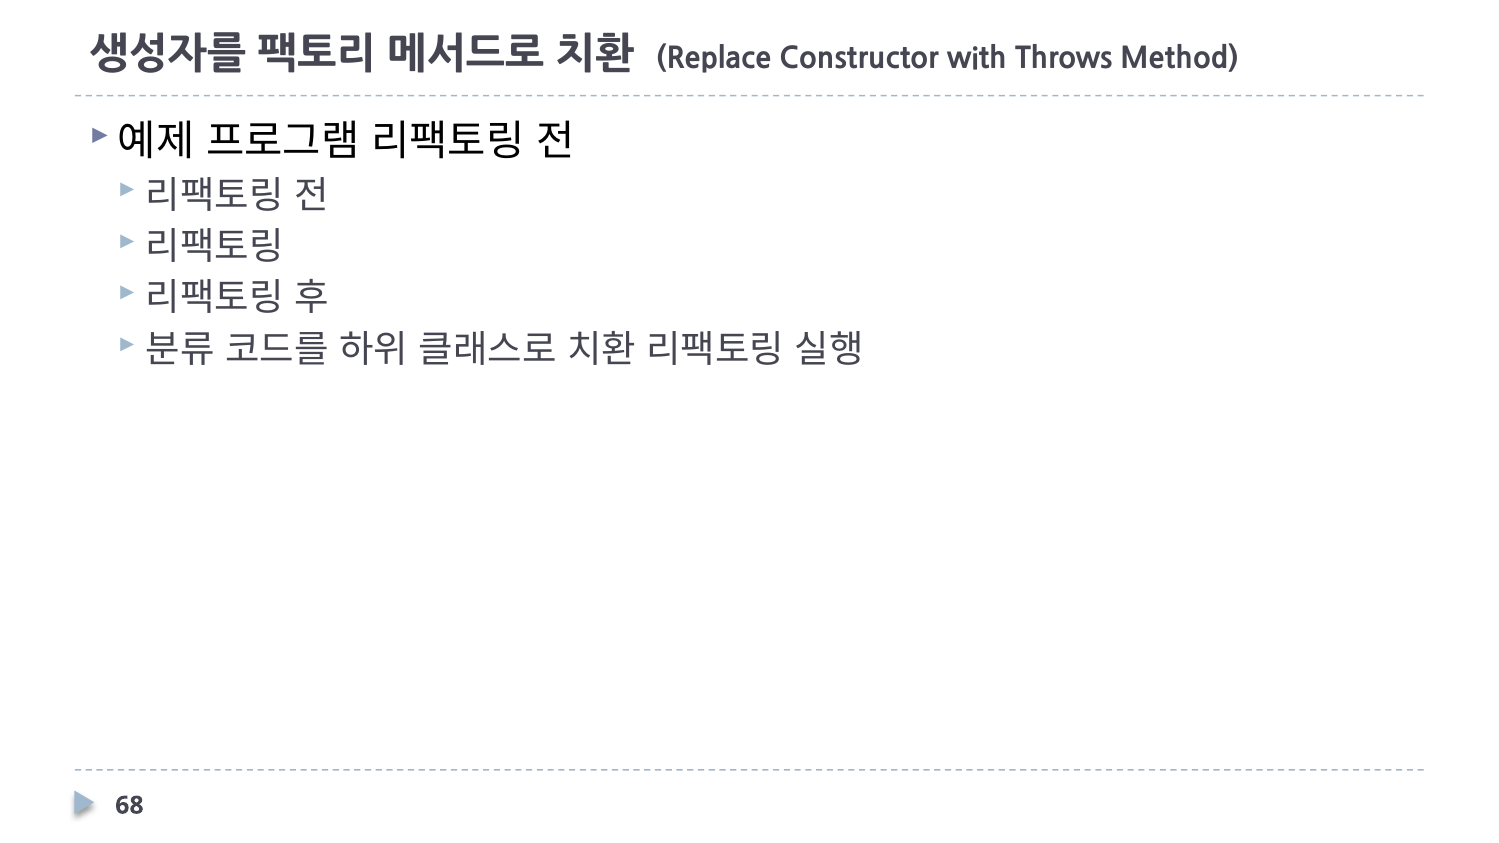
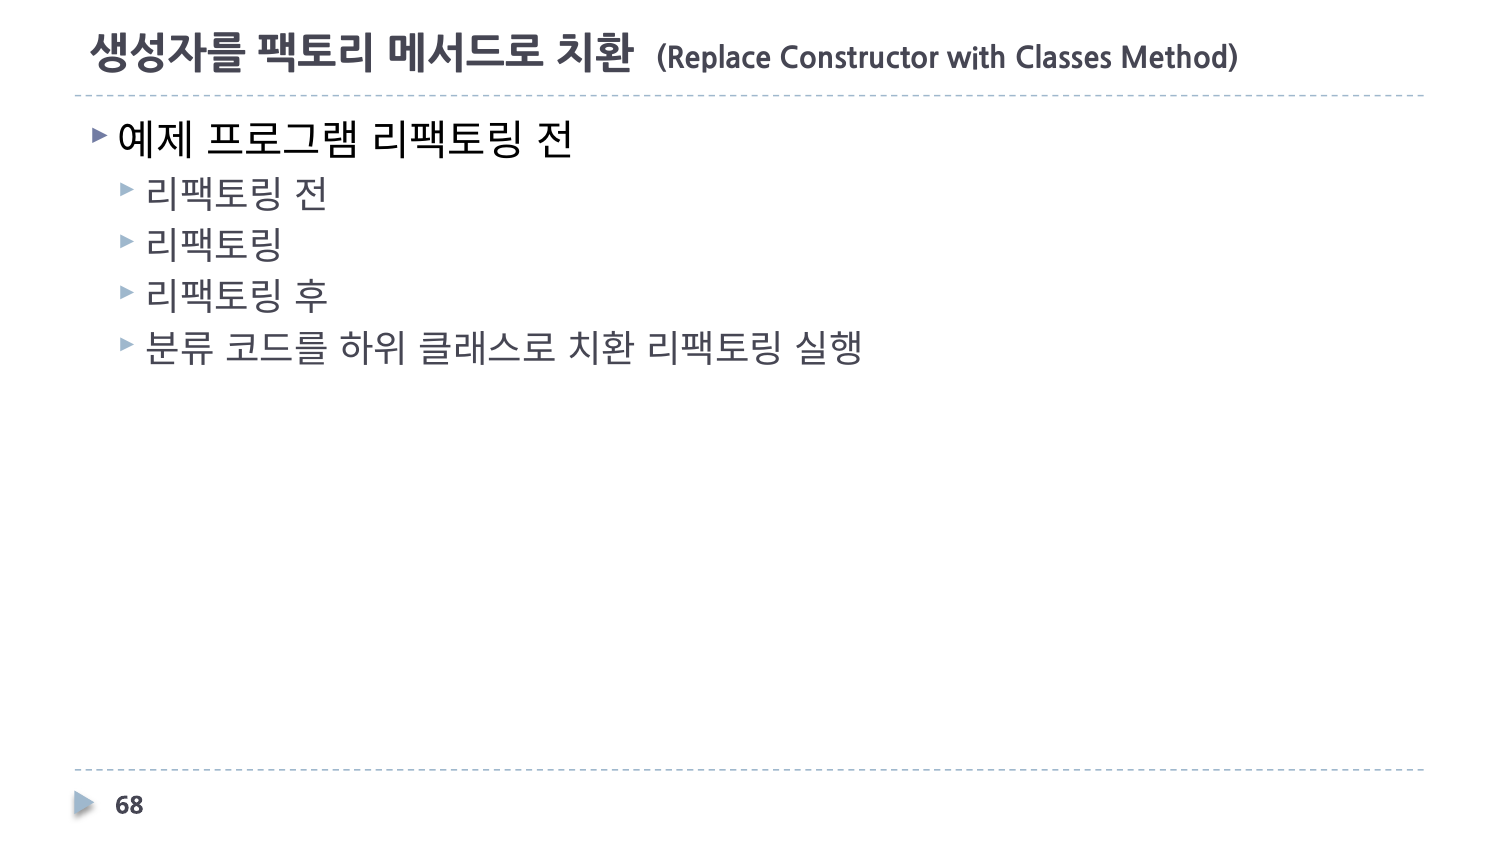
Throws: Throws -> Classes
